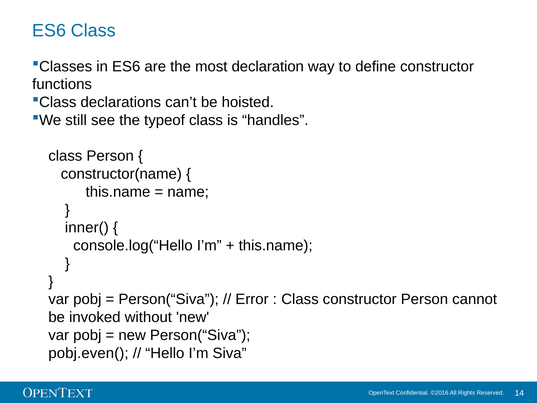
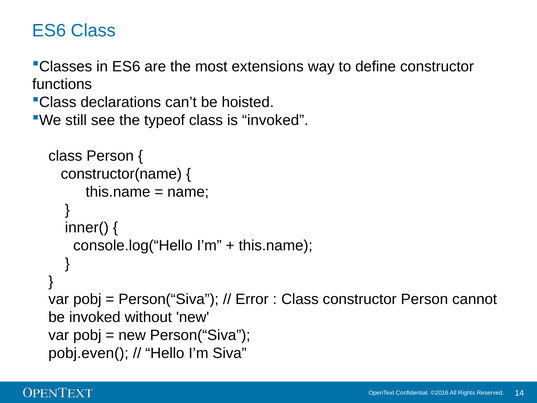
declaration: declaration -> extensions
is handles: handles -> invoked
